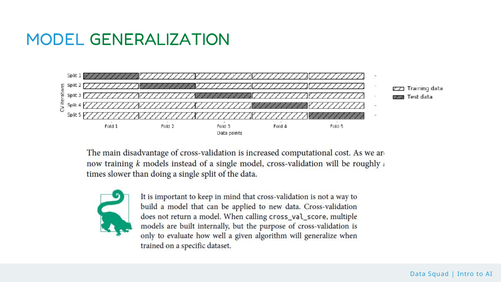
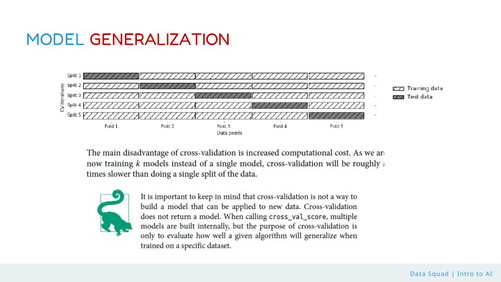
GENERALIZATION colour: green -> red
